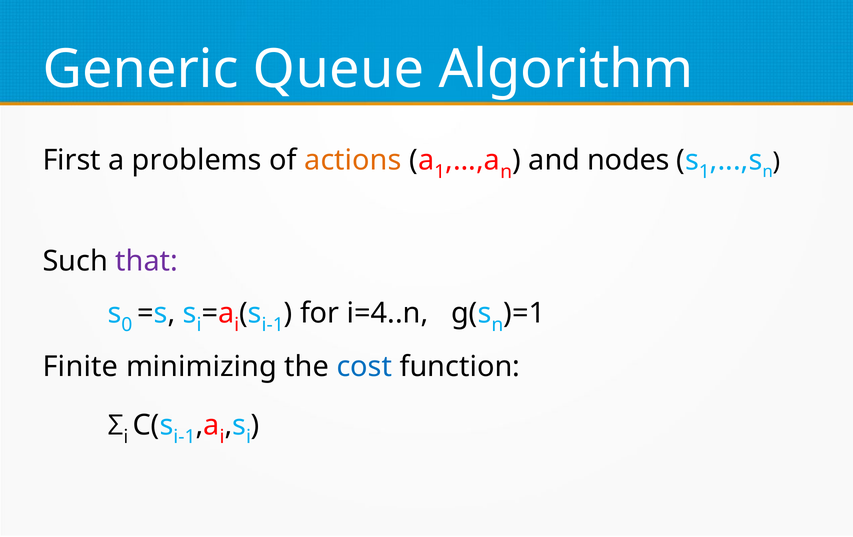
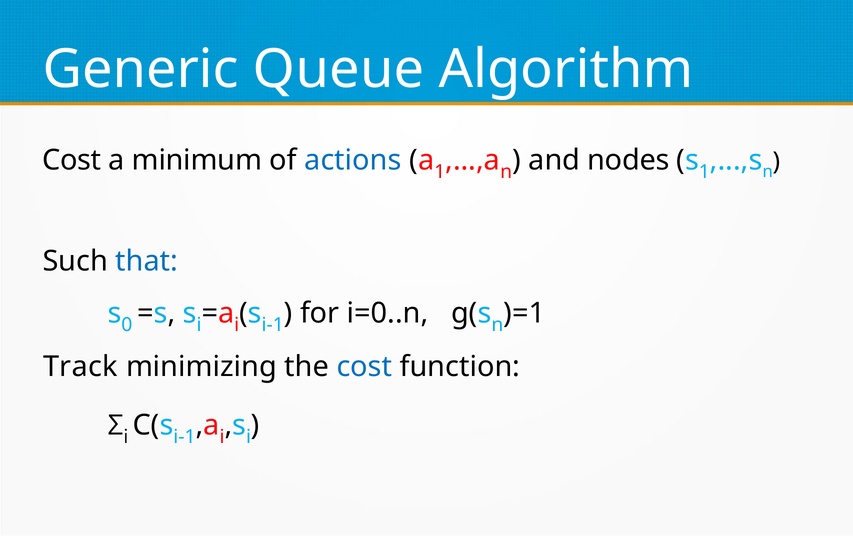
First at (72, 160): First -> Cost
problems: problems -> minimum
actions colour: orange -> blue
that colour: purple -> blue
i=4..n: i=4..n -> i=0..n
Finite: Finite -> Track
